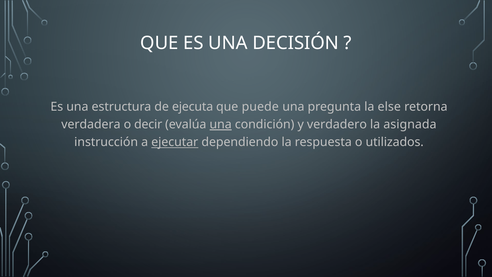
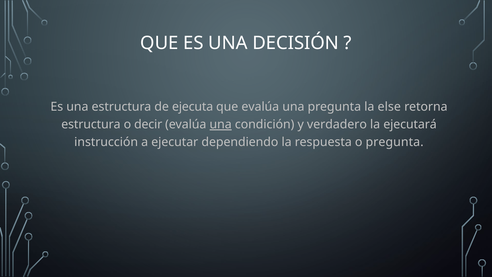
que puede: puede -> evalúa
verdadera at (91, 124): verdadera -> estructura
asignada: asignada -> ejecutará
ejecutar underline: present -> none
o utilizados: utilizados -> pregunta
